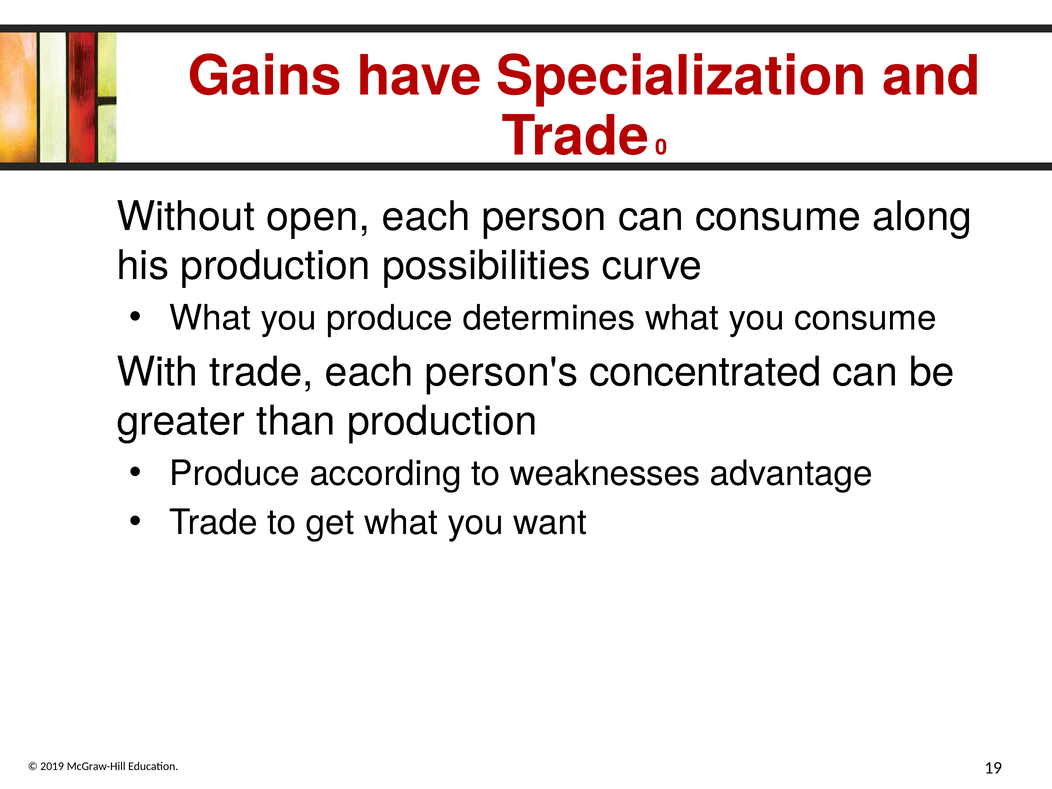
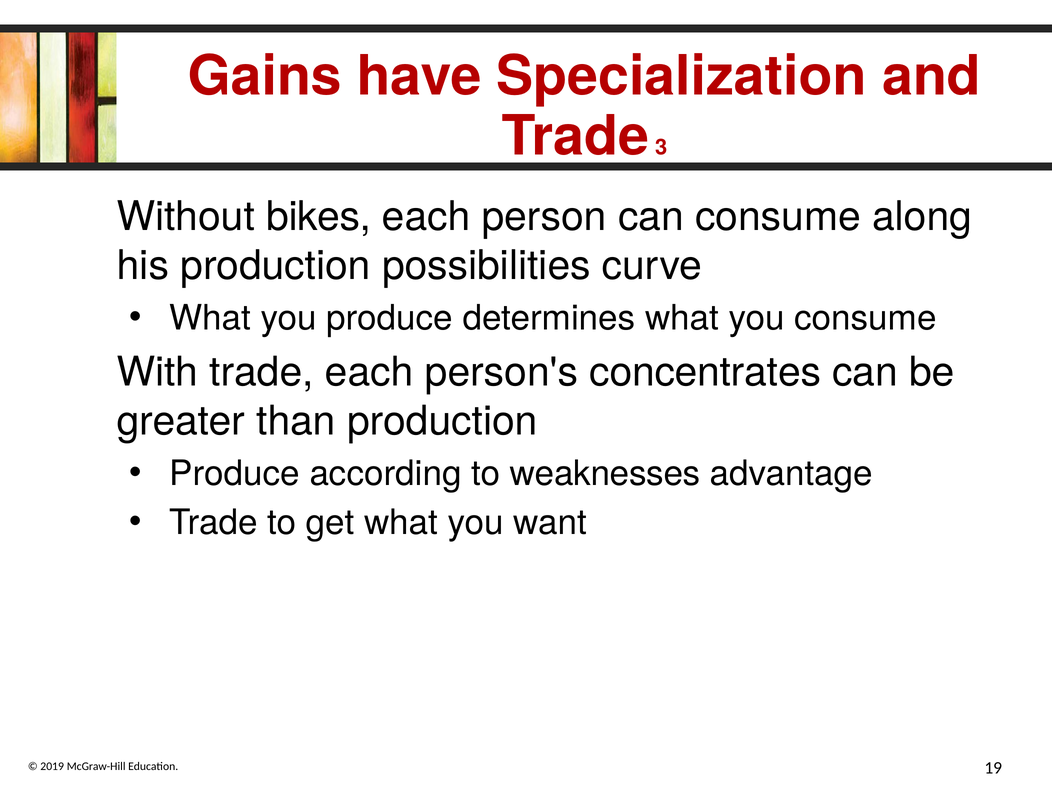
0: 0 -> 3
open: open -> bikes
concentrated: concentrated -> concentrates
